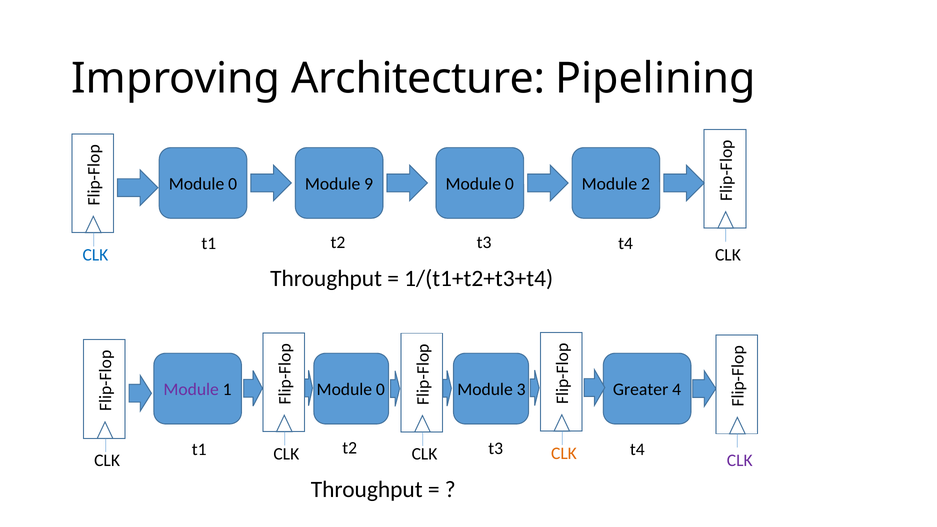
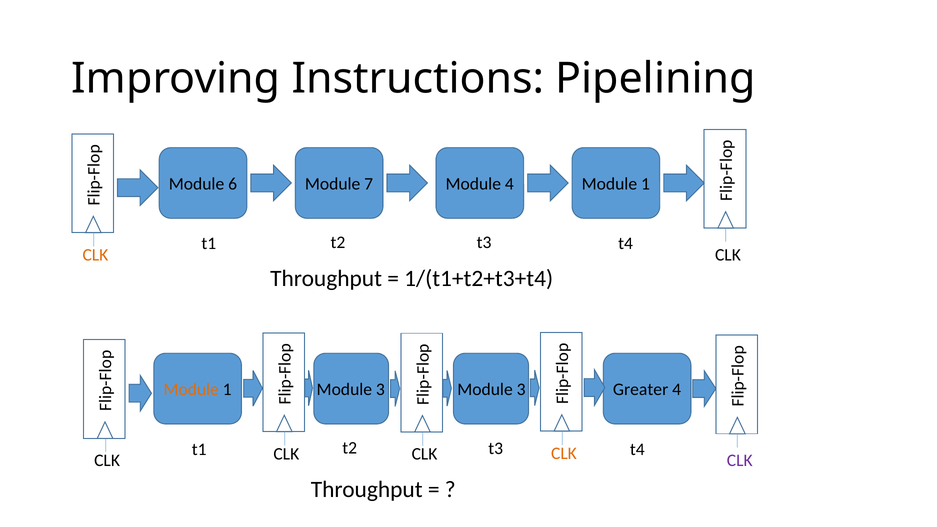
Architecture: Architecture -> Instructions
0 at (233, 184): 0 -> 6
9: 9 -> 7
0 at (509, 184): 0 -> 4
2 at (645, 184): 2 -> 1
CLK at (95, 255) colour: blue -> orange
Module at (191, 390) colour: purple -> orange
1 Module 0: 0 -> 3
